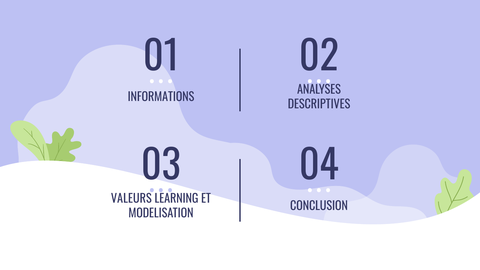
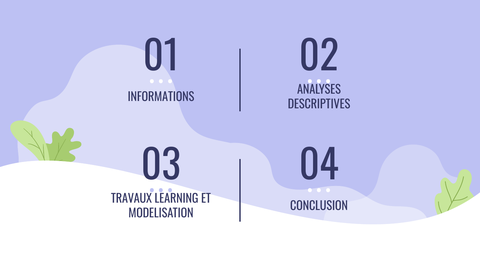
VALEURS: VALEURS -> TRAVAUX
